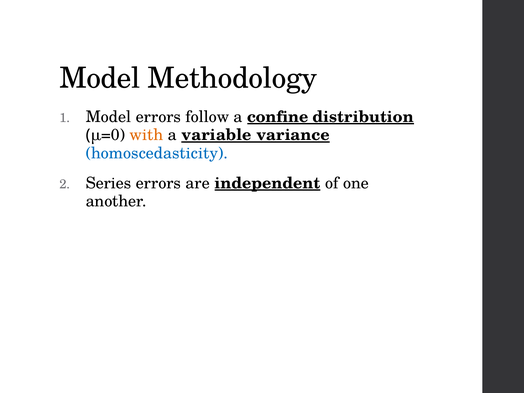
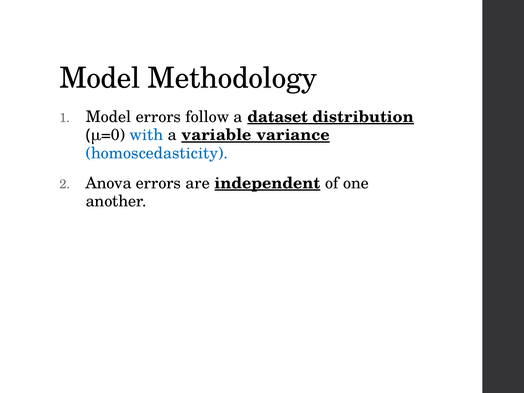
confine: confine -> dataset
with colour: orange -> blue
Series: Series -> Anova
